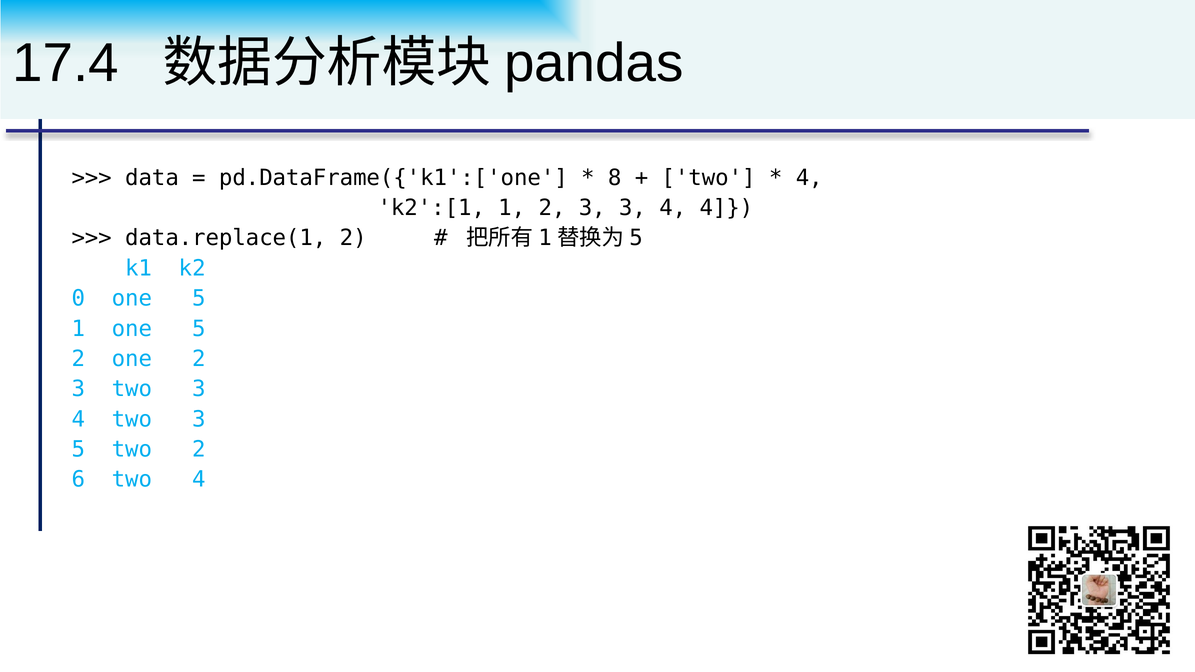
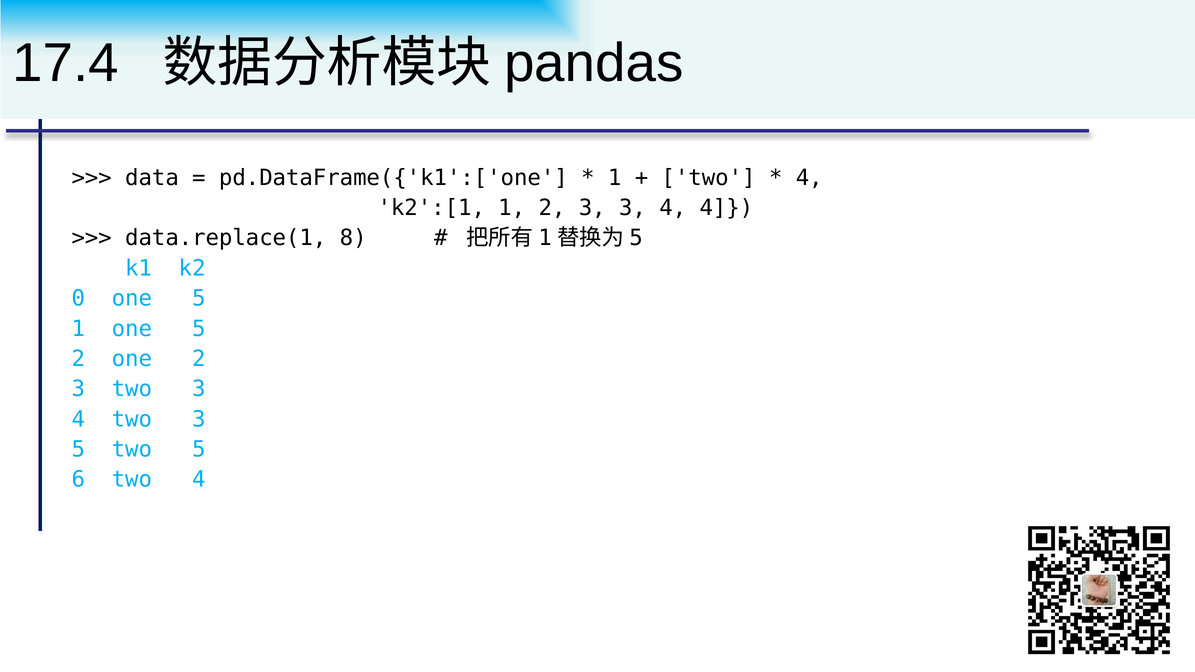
8 at (615, 178): 8 -> 1
data.replace(1 2: 2 -> 8
two 2: 2 -> 5
